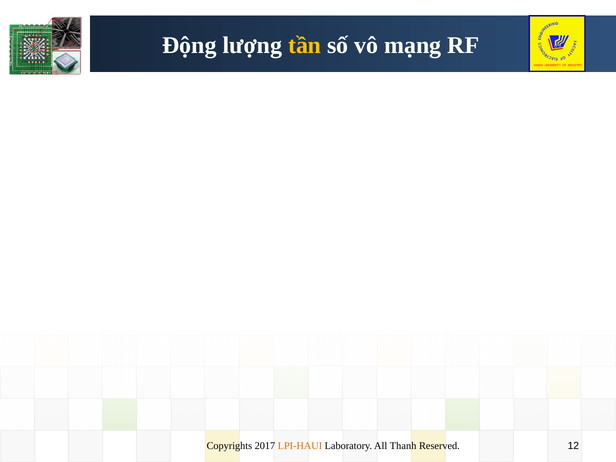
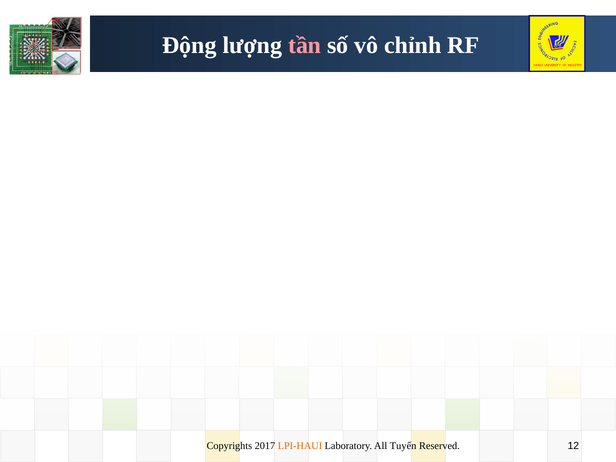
tần colour: yellow -> pink
mạng: mạng -> chỉnh
Thanh: Thanh -> Tuyến
